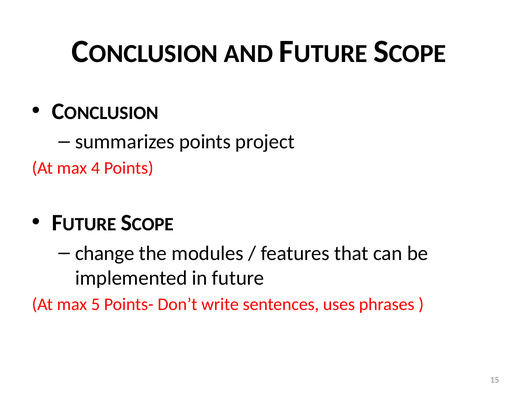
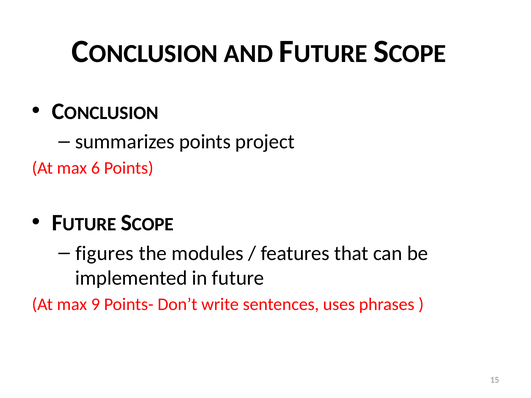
4: 4 -> 6
change: change -> figures
5: 5 -> 9
